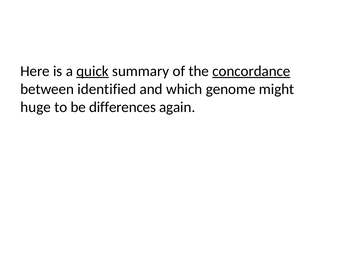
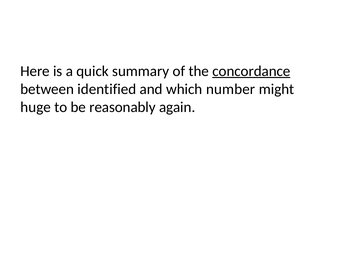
quick underline: present -> none
genome: genome -> number
differences: differences -> reasonably
